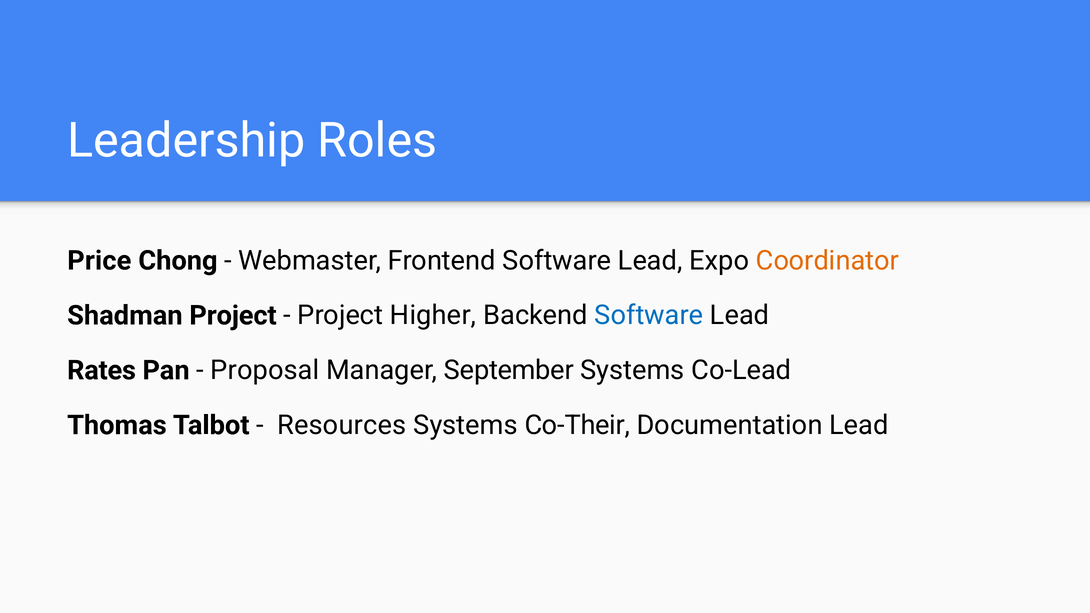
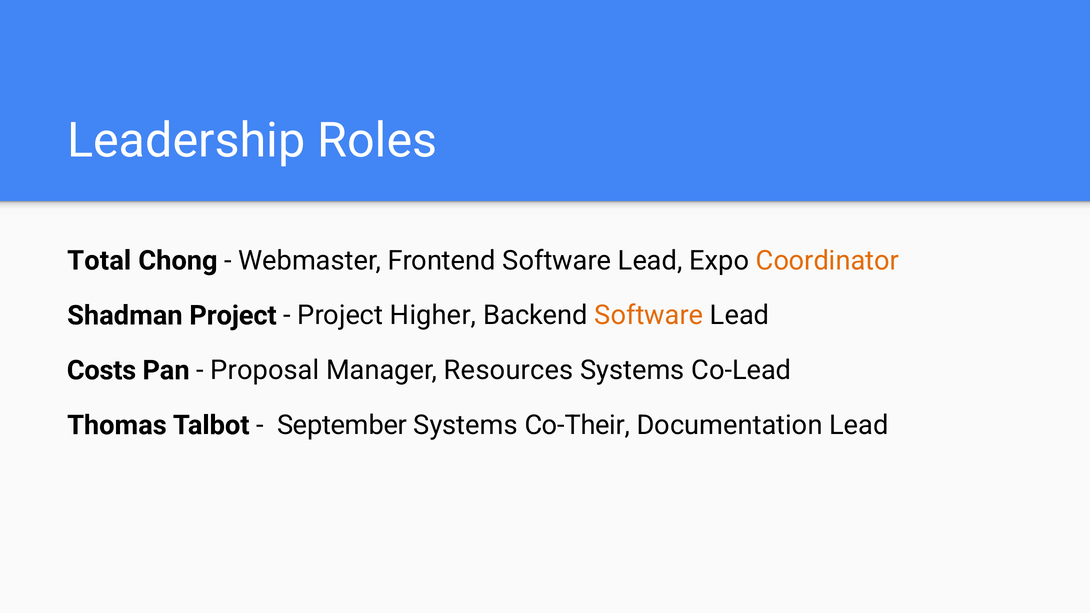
Price: Price -> Total
Software at (649, 316) colour: blue -> orange
Rates: Rates -> Costs
September: September -> Resources
Resources: Resources -> September
